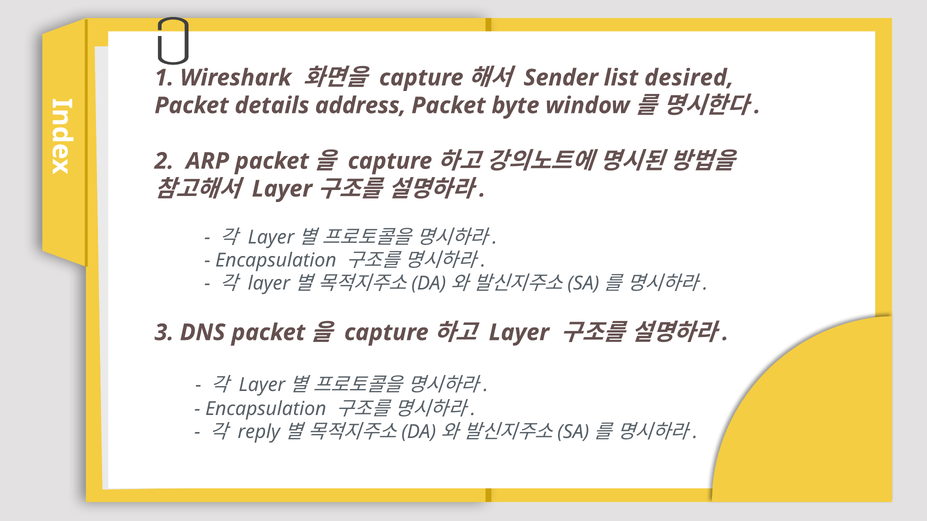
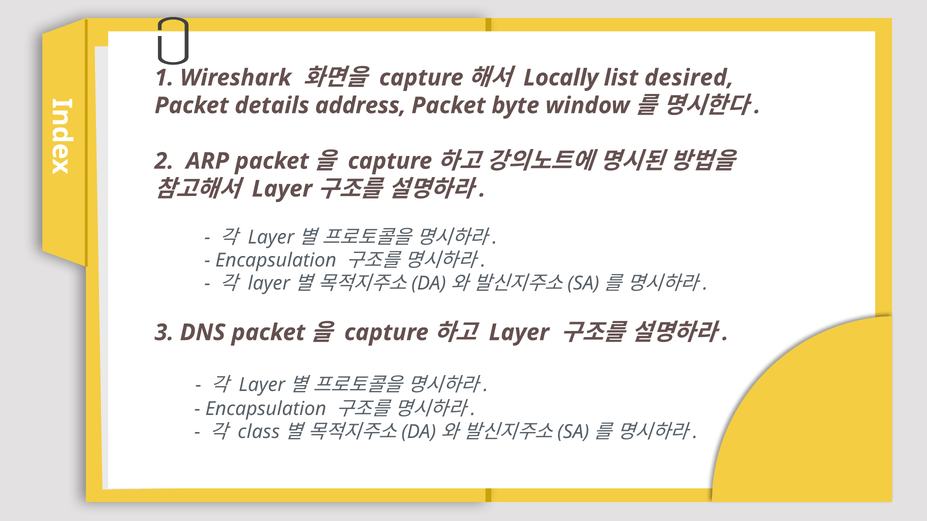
Sender: Sender -> Locally
reply: reply -> class
